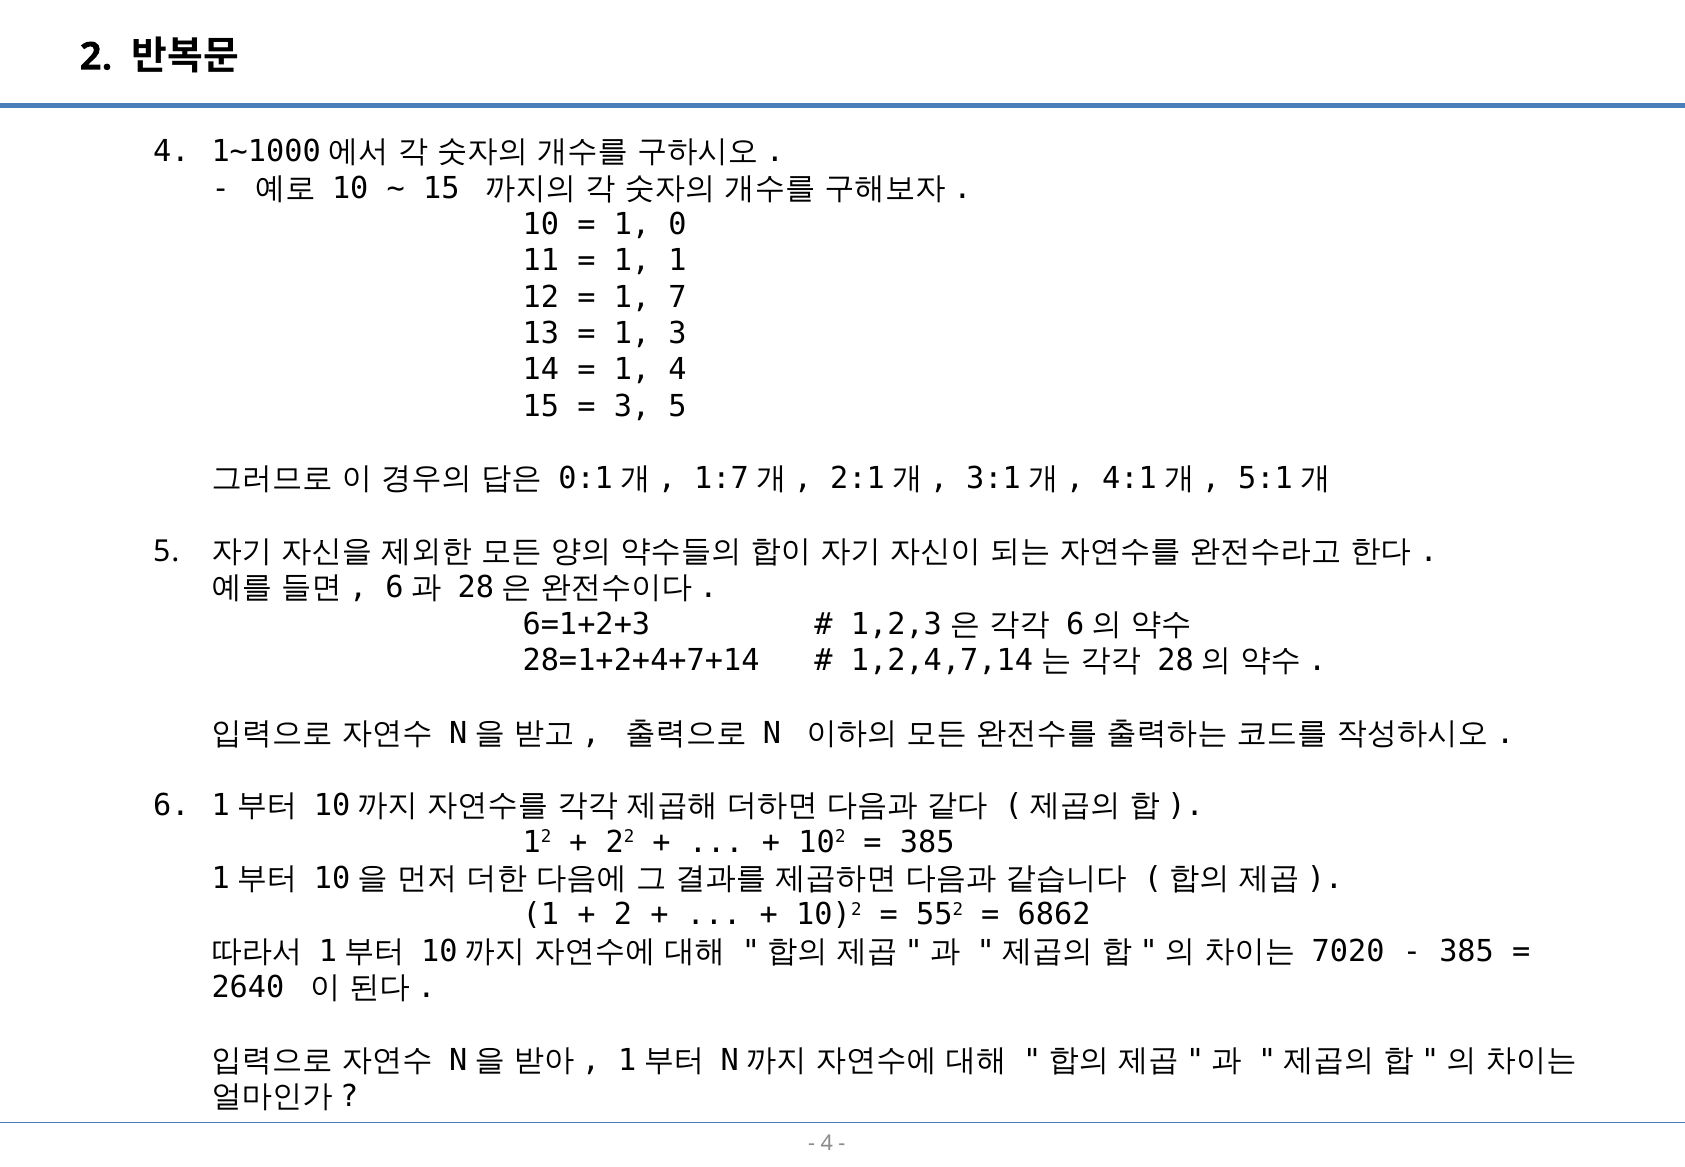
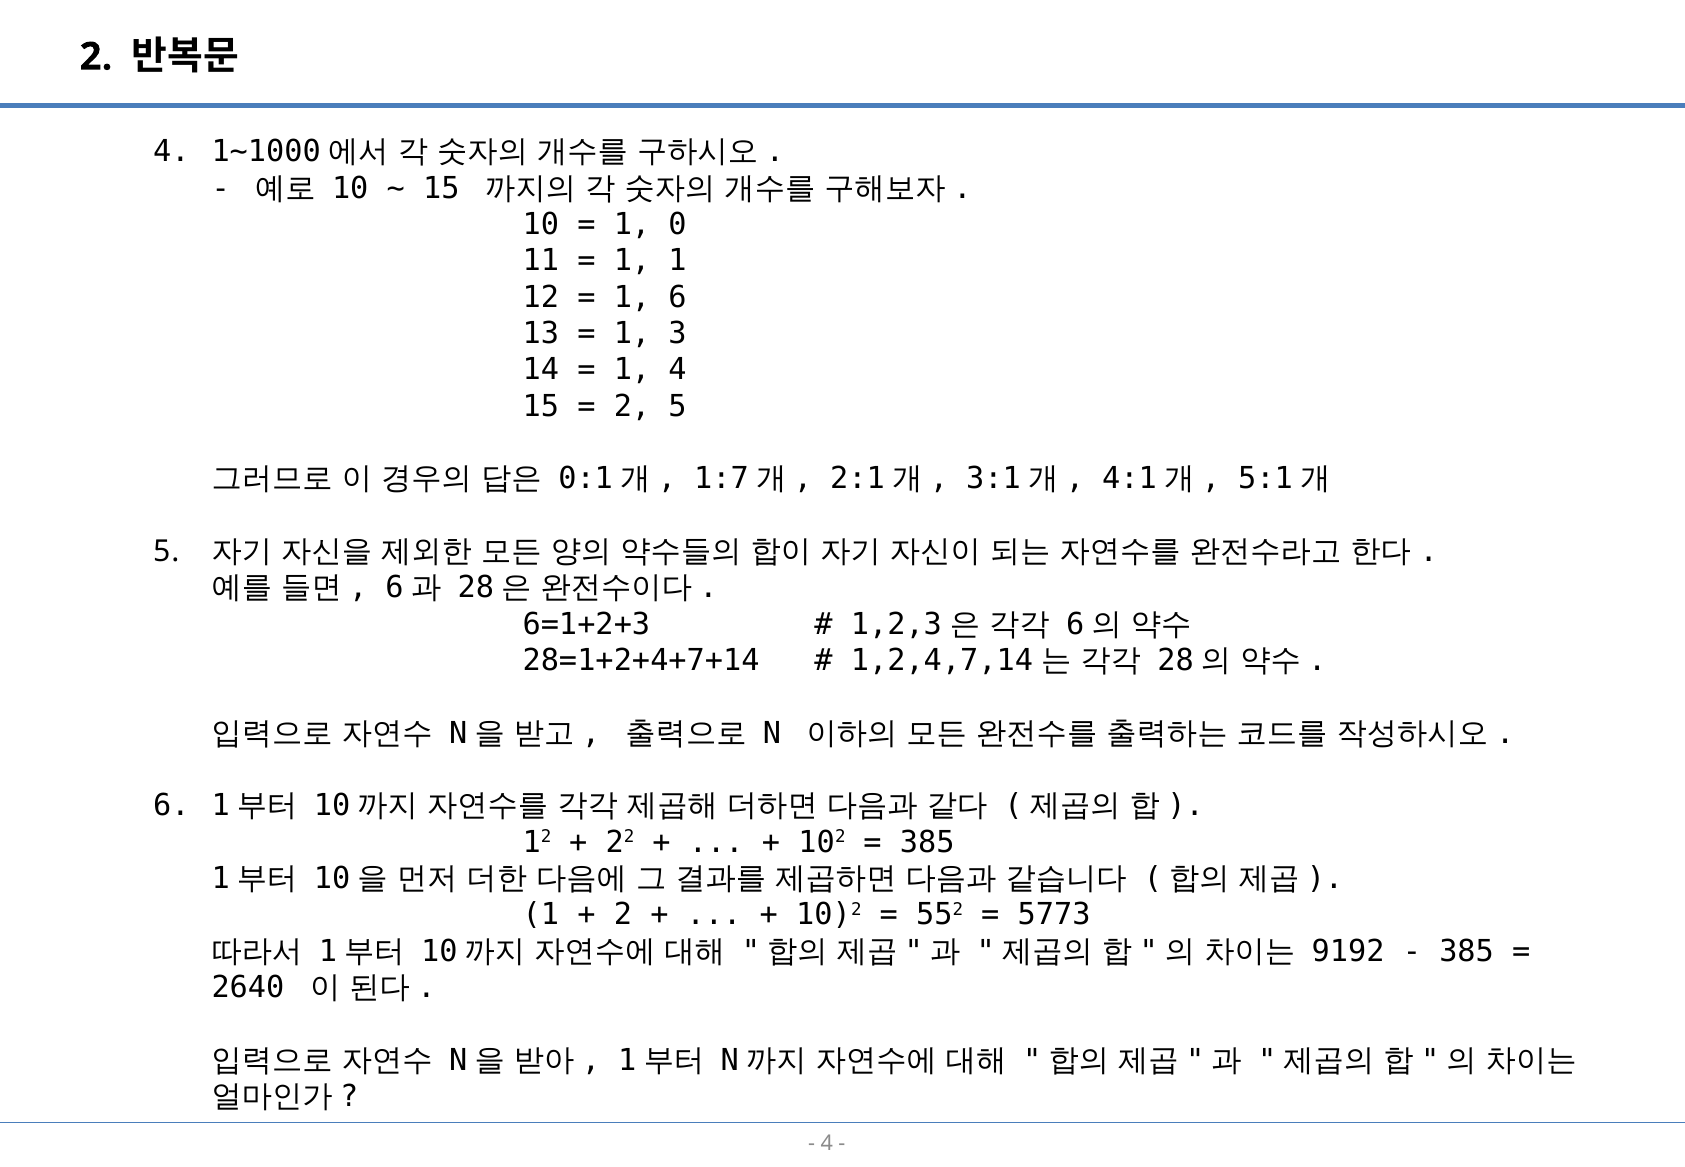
1 7: 7 -> 6
3 at (632, 406): 3 -> 2
6862: 6862 -> 5773
7020: 7020 -> 9192
